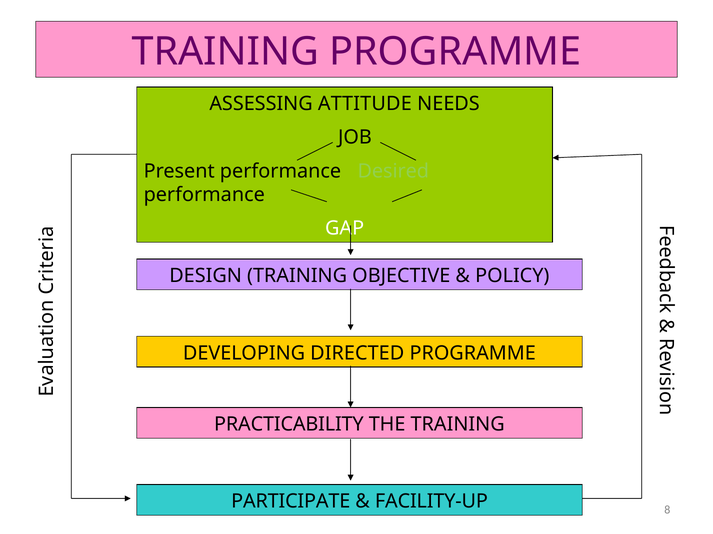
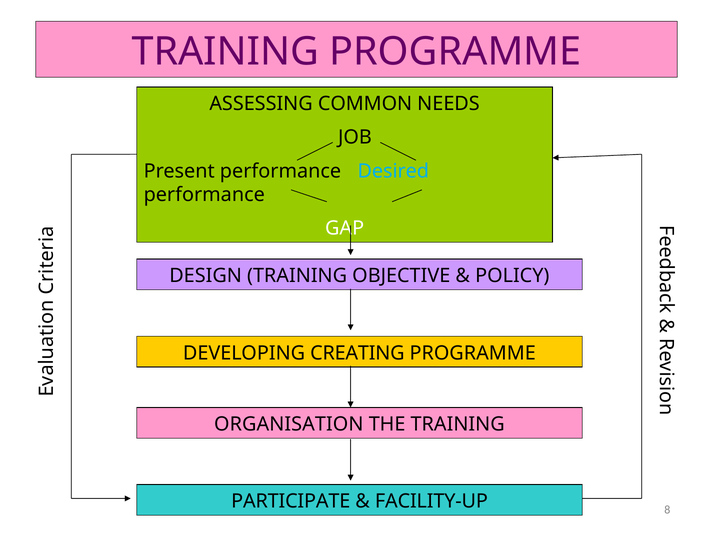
ATTITUDE: ATTITUDE -> COMMON
Desired colour: light green -> light blue
DIRECTED: DIRECTED -> CREATING
PRACTICABILITY: PRACTICABILITY -> ORGANISATION
